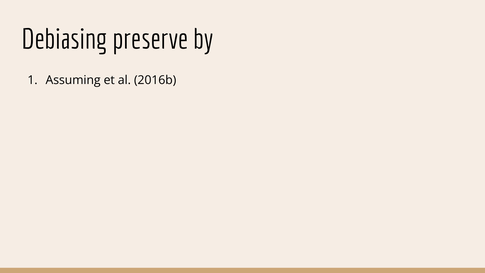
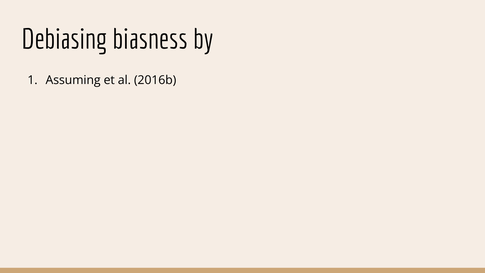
preserve: preserve -> biasness
